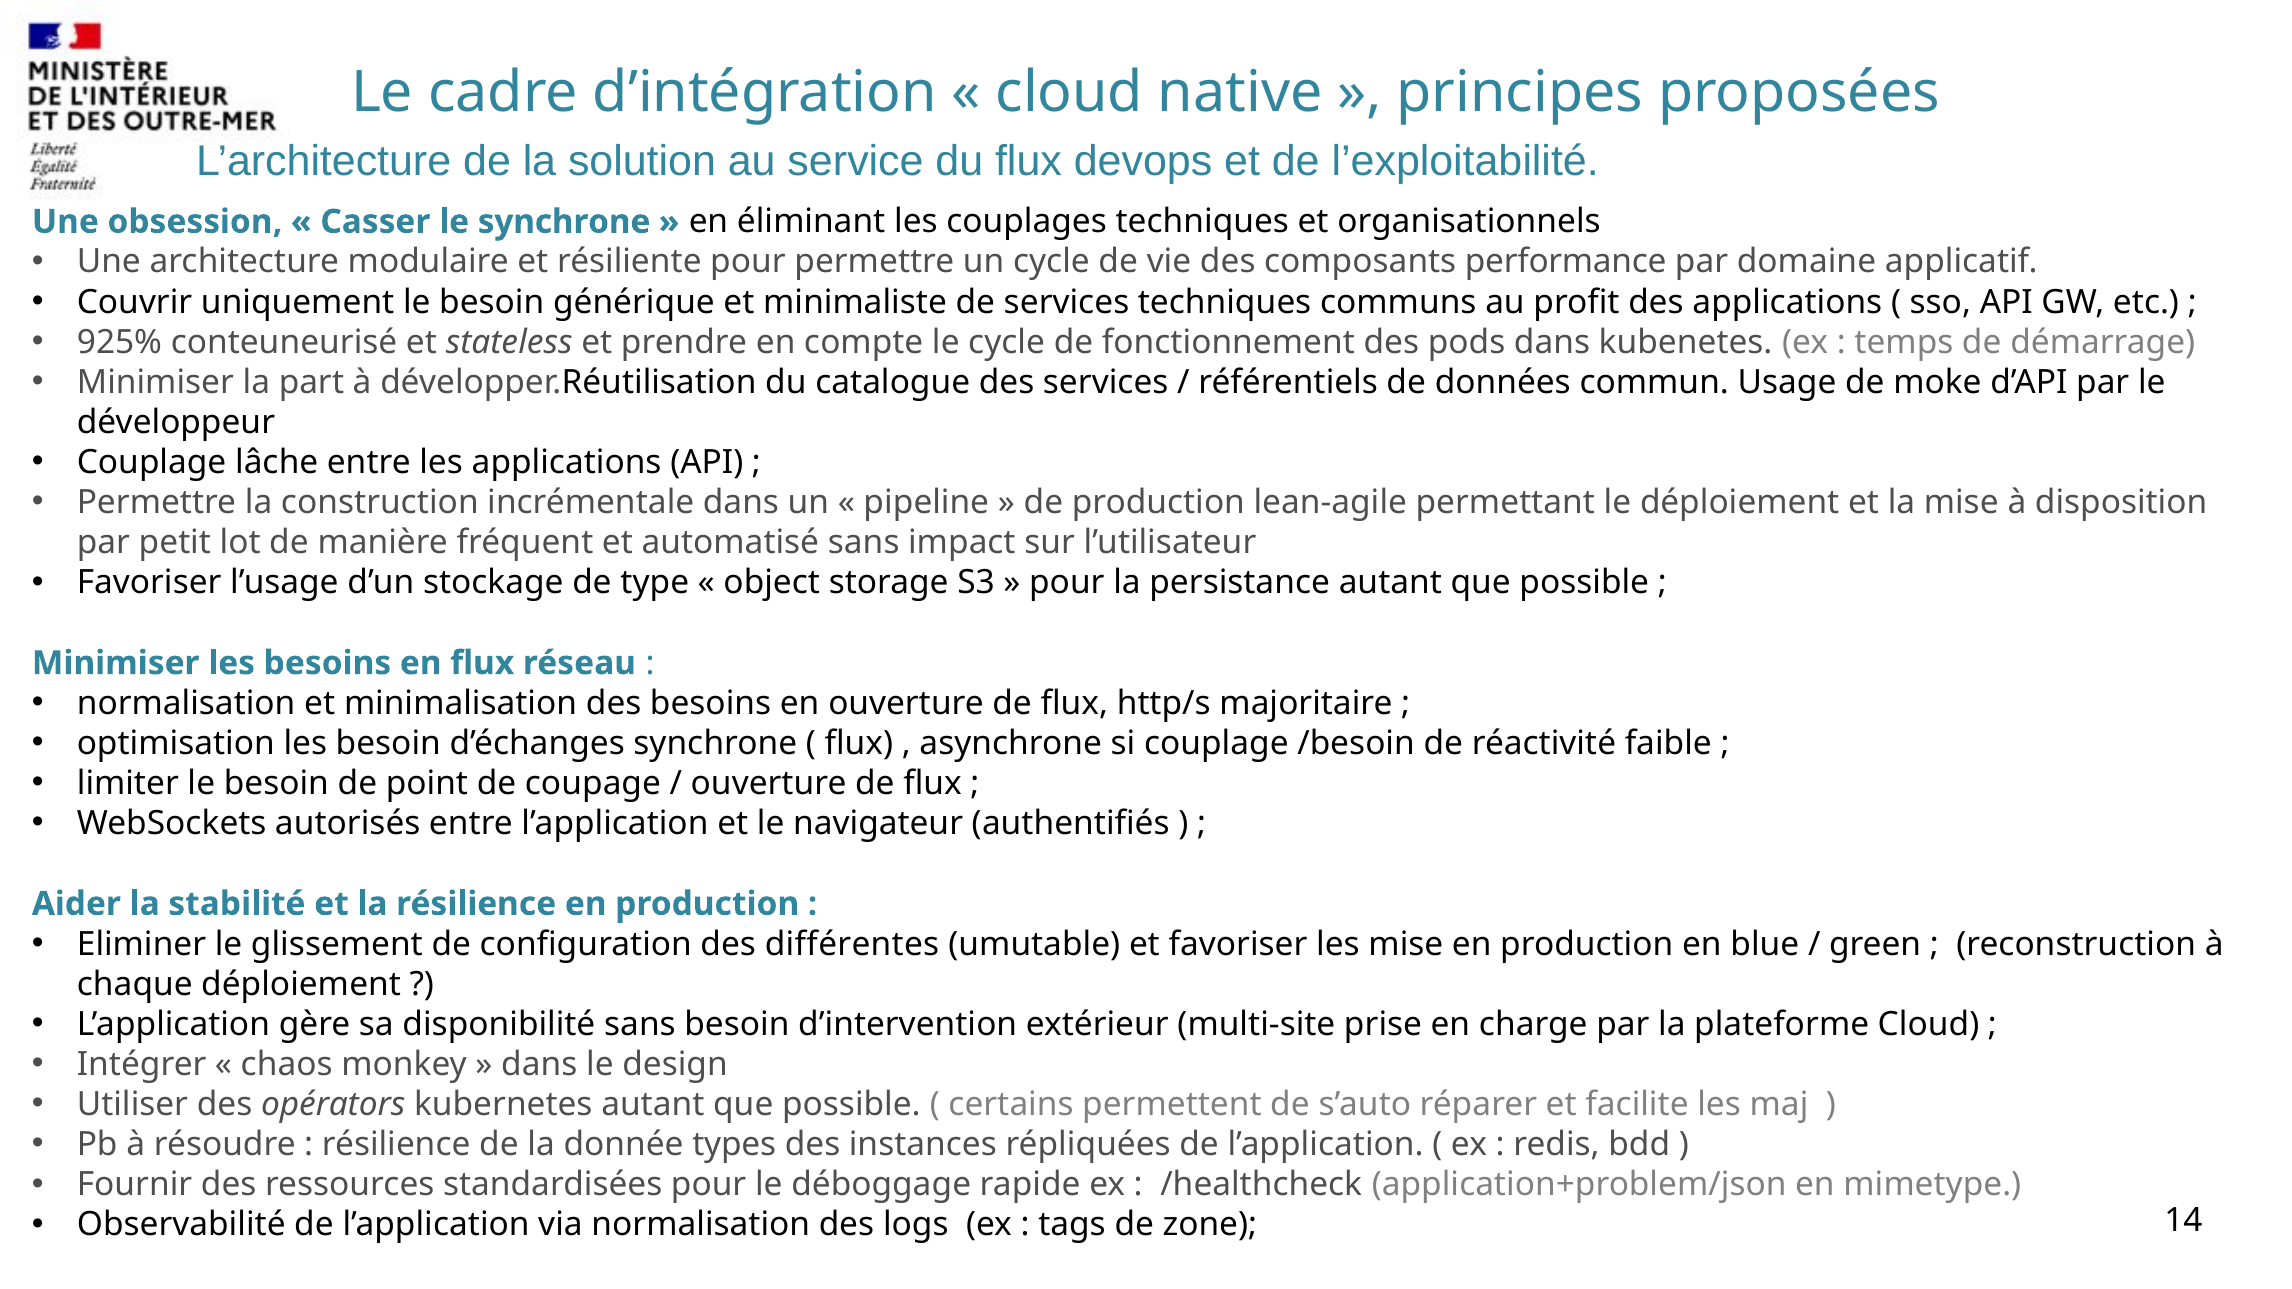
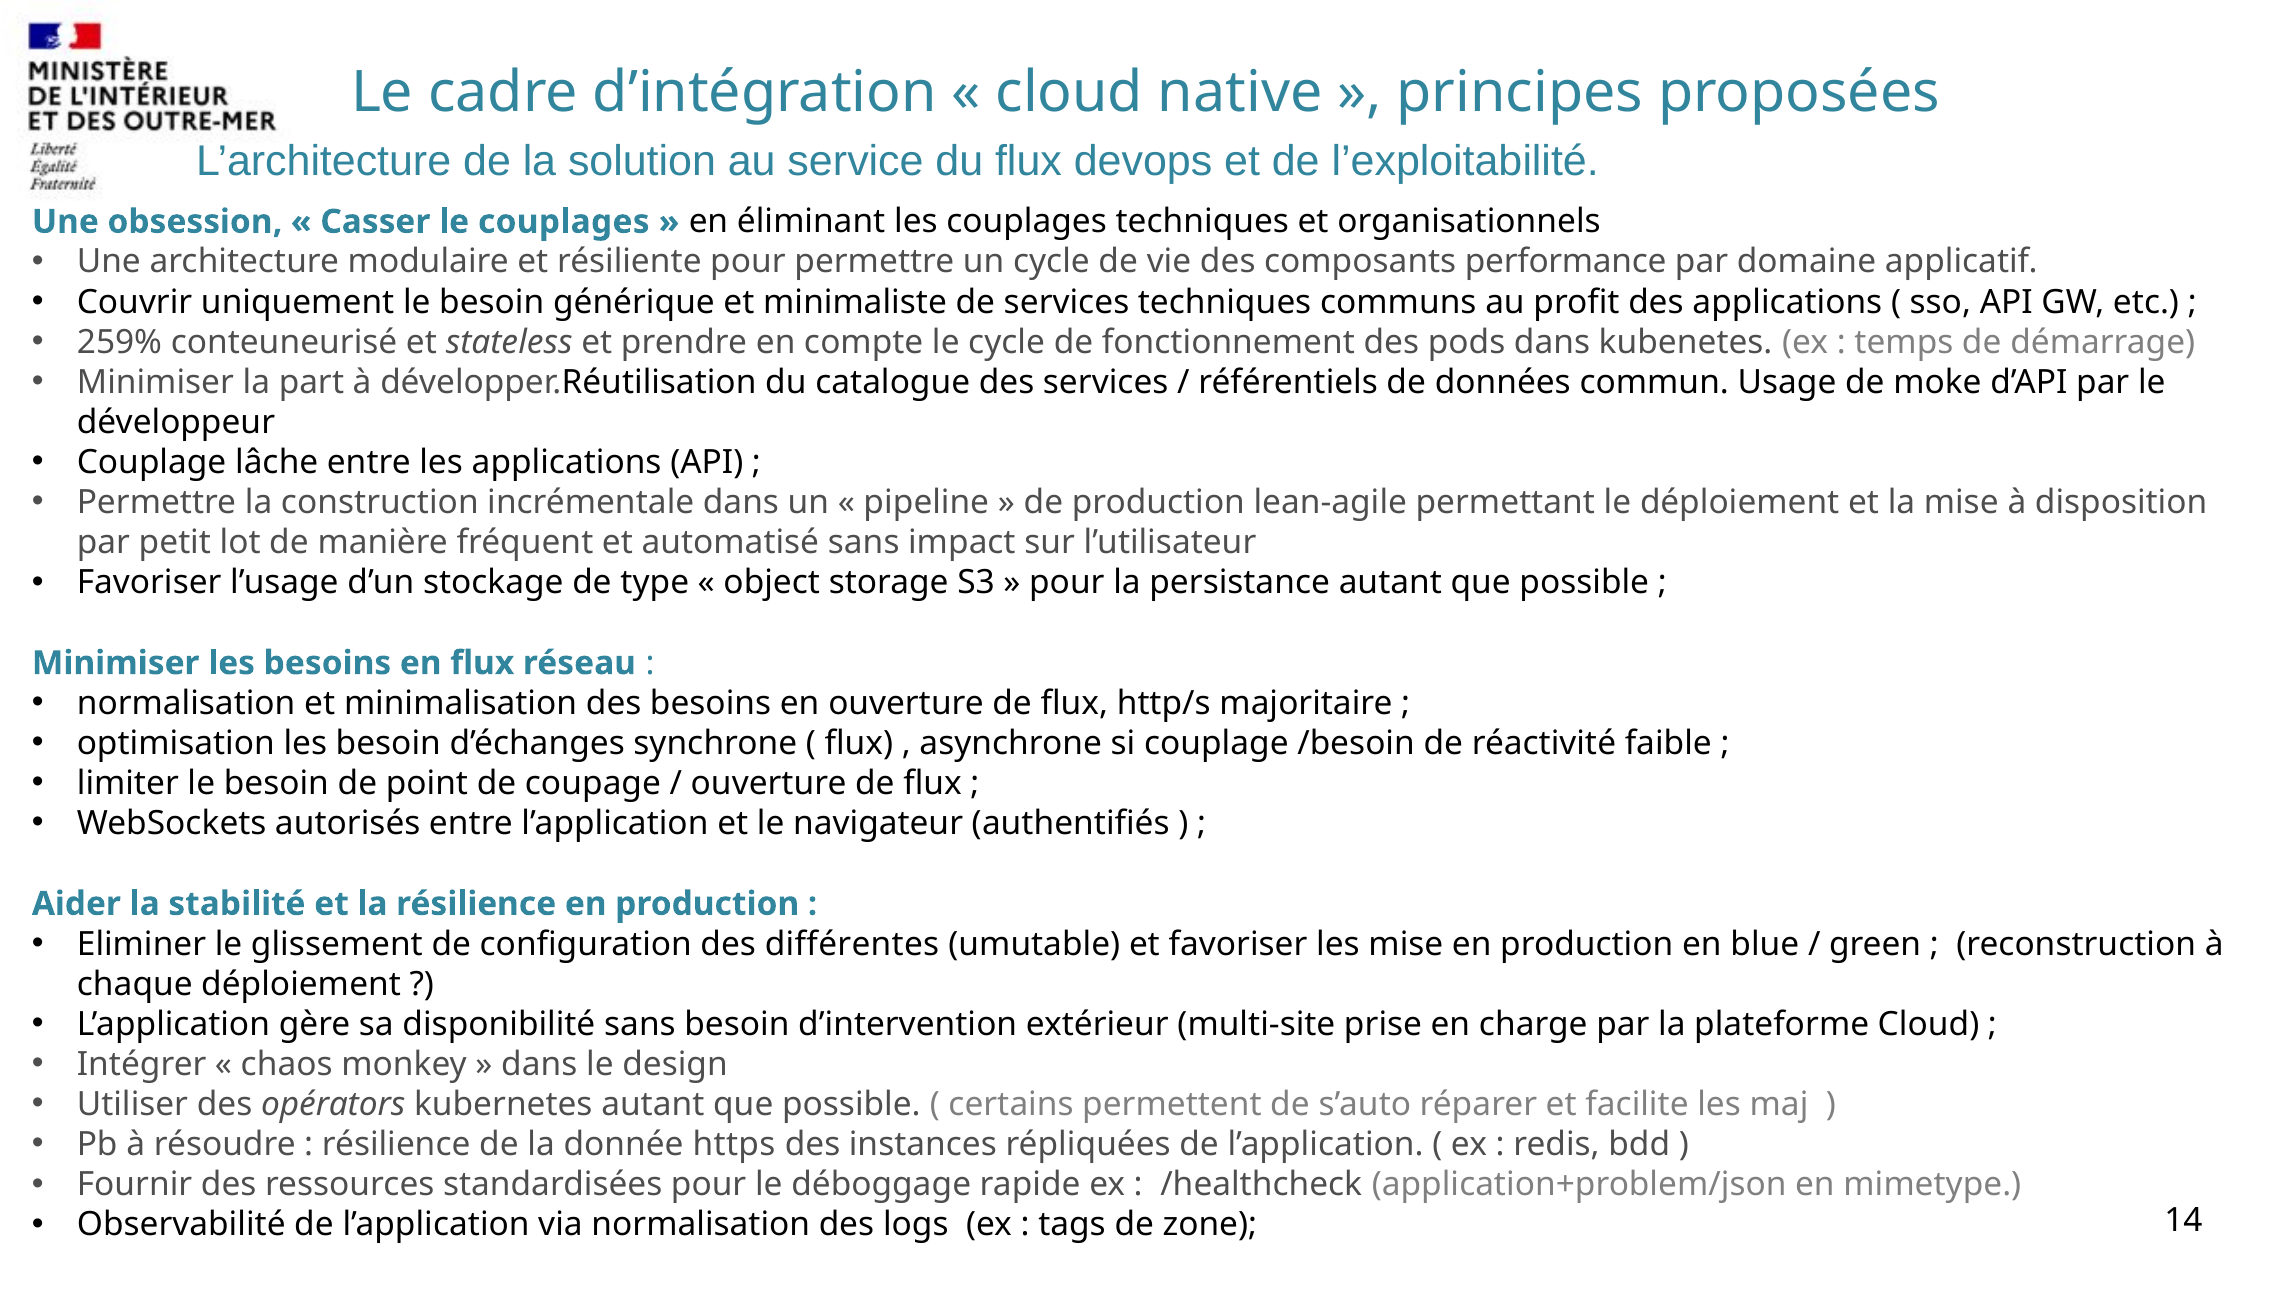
le synchrone: synchrone -> couplages
925%: 925% -> 259%
types: types -> https
